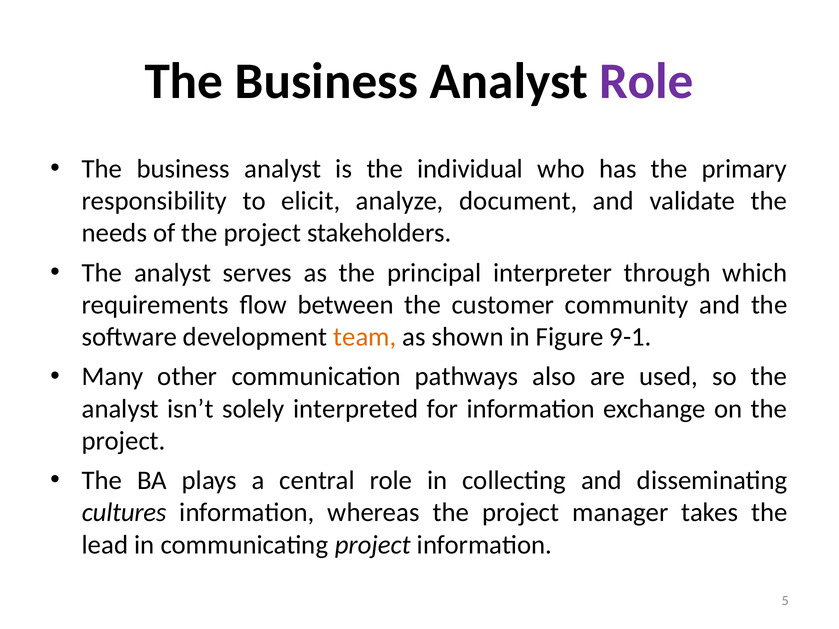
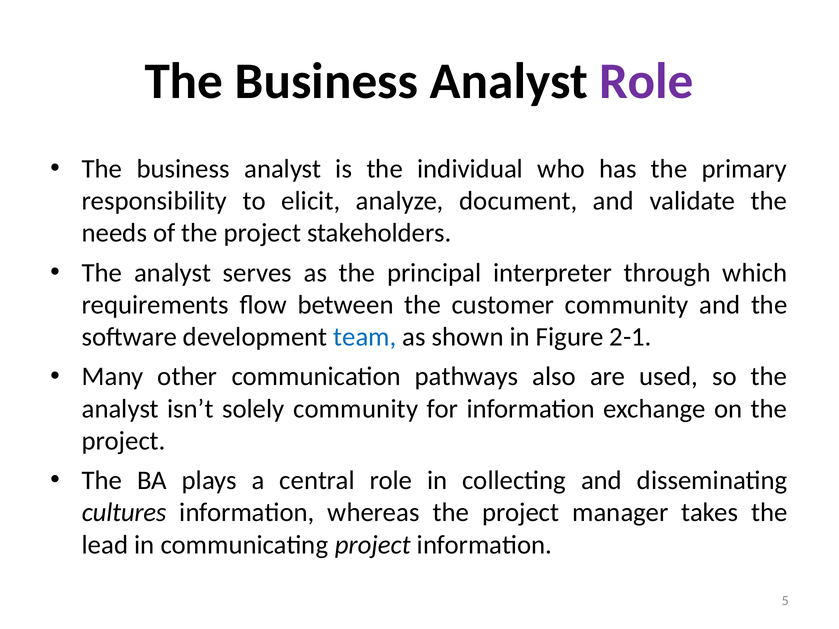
team colour: orange -> blue
9-1: 9-1 -> 2-1
solely interpreted: interpreted -> community
